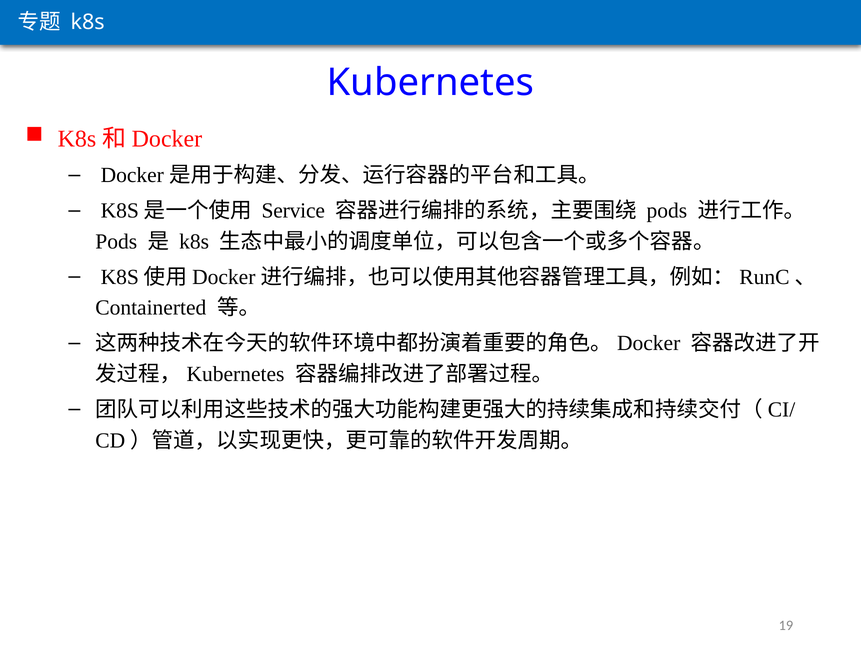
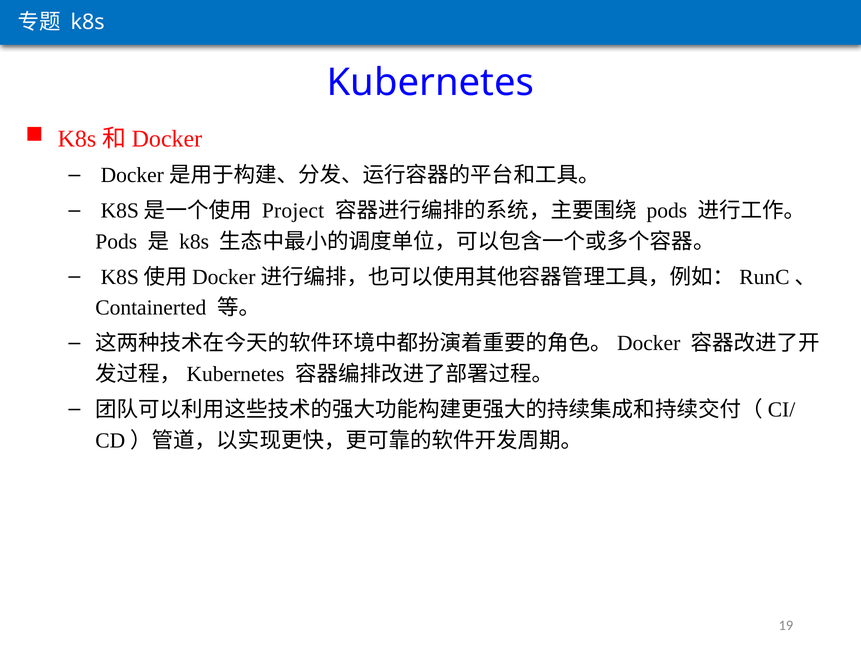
Service: Service -> Project
